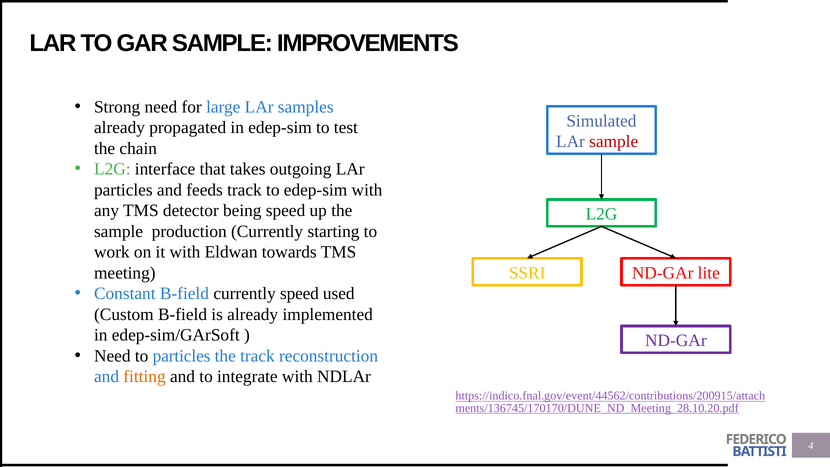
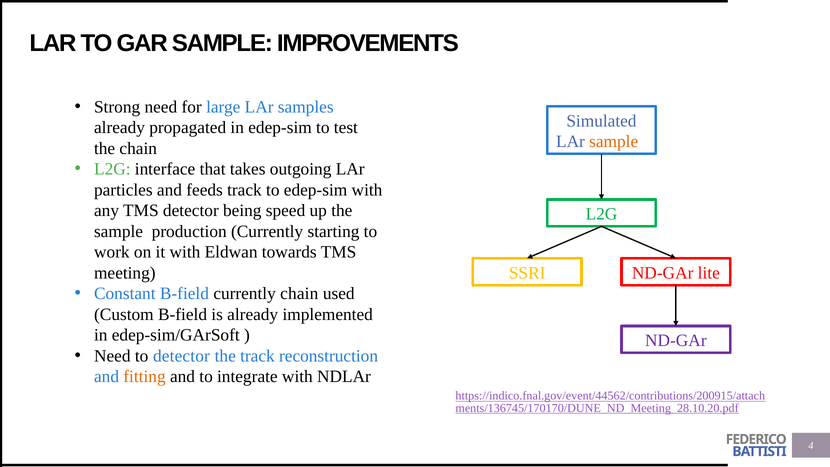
sample at (614, 142) colour: red -> orange
currently speed: speed -> chain
to particles: particles -> detector
